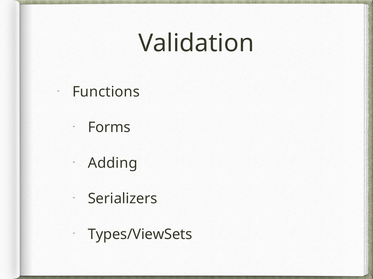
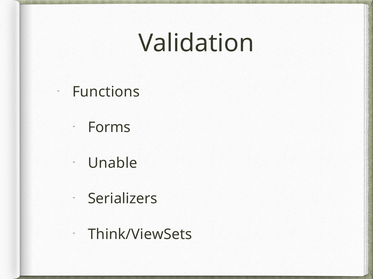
Adding: Adding -> Unable
Types/ViewSets: Types/ViewSets -> Think/ViewSets
